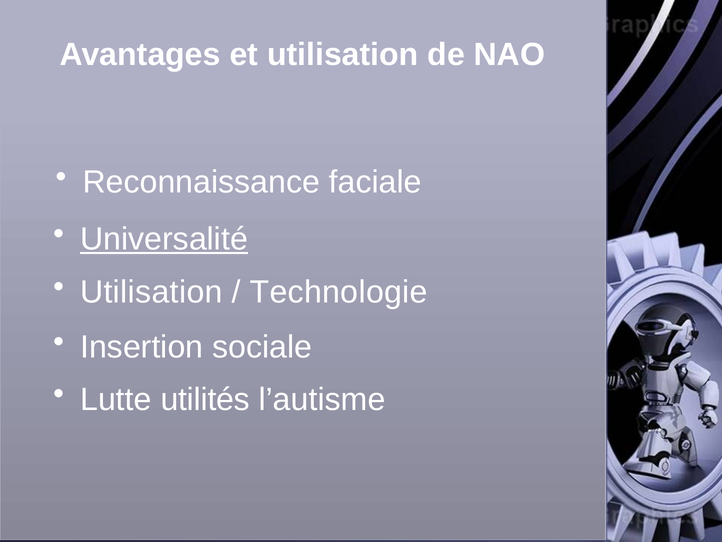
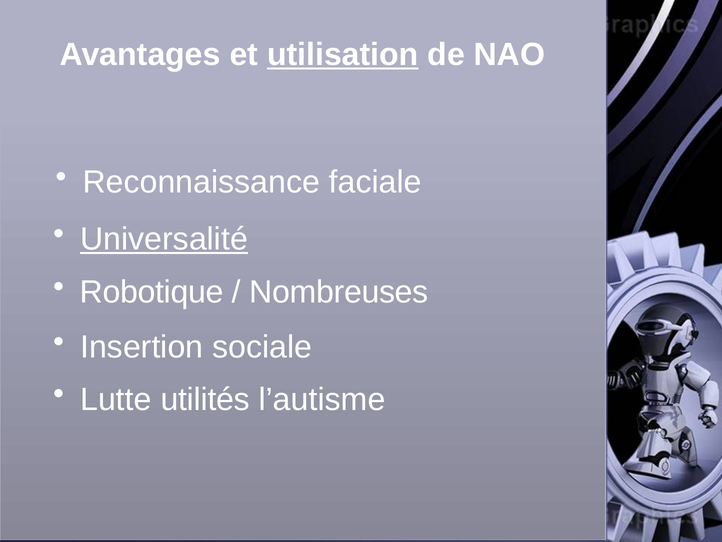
utilisation at (343, 55) underline: none -> present
Utilisation at (151, 292): Utilisation -> Robotique
Technologie: Technologie -> Nombreuses
